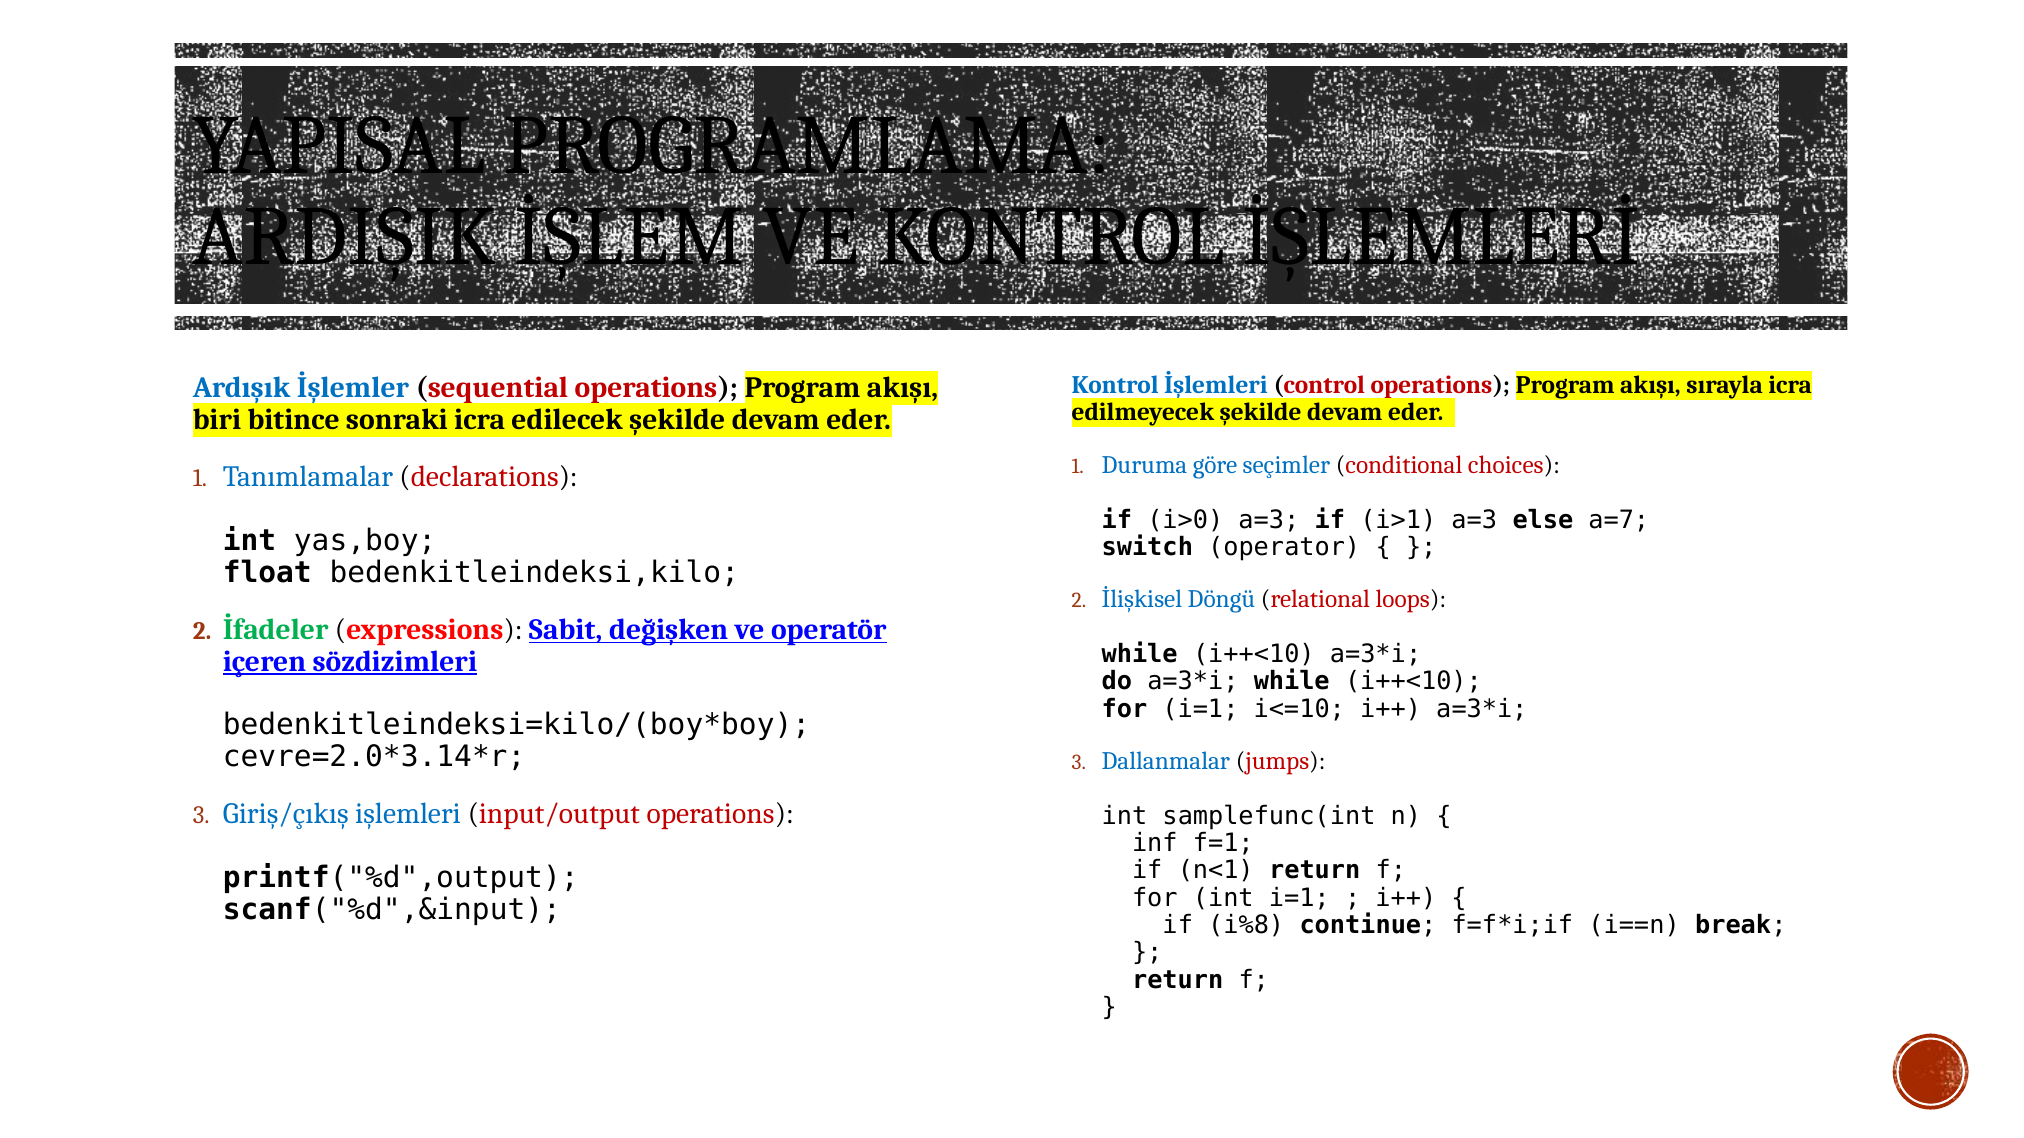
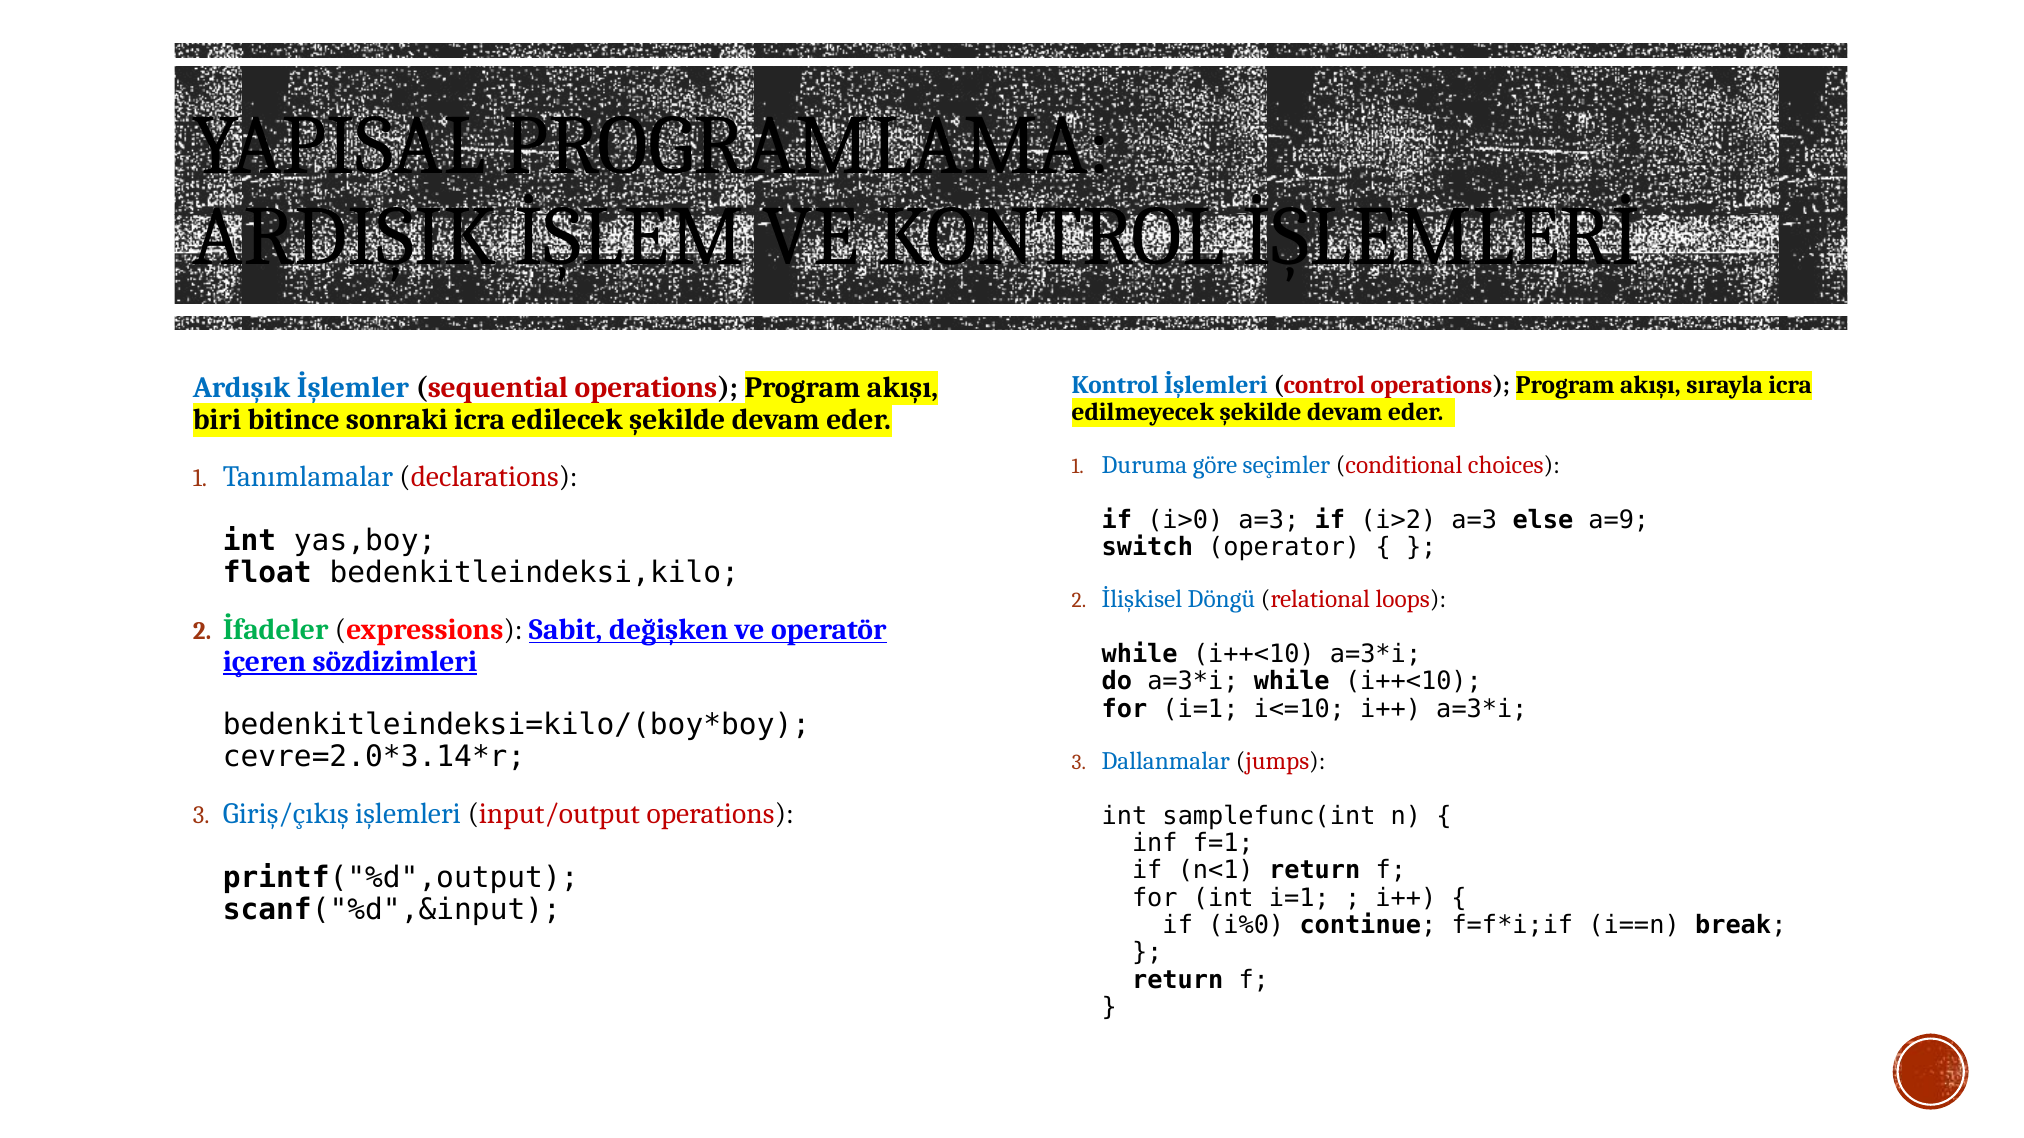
i>1: i>1 -> i>2
a=7: a=7 -> a=9
i%8: i%8 -> i%0
